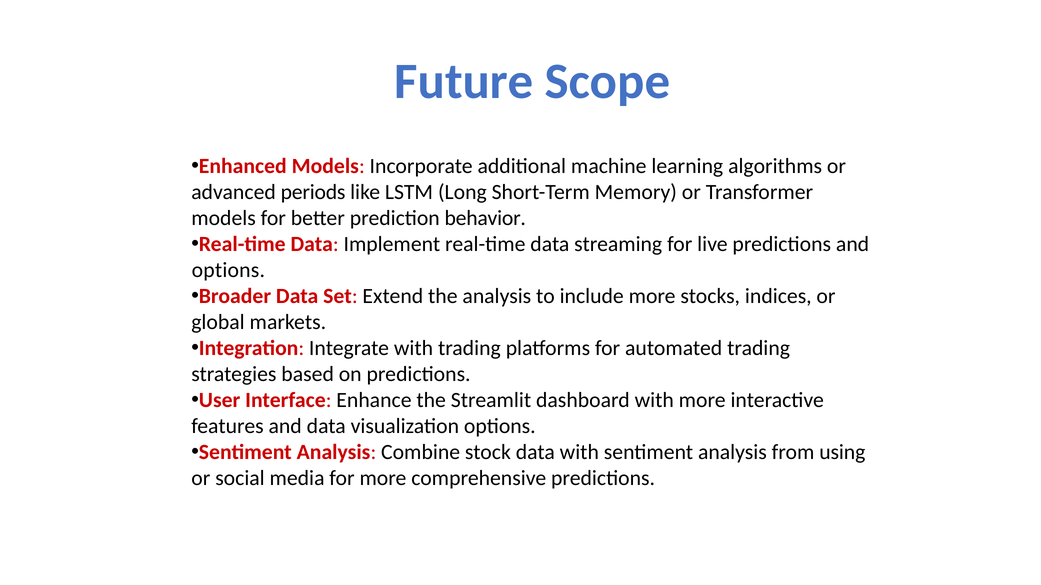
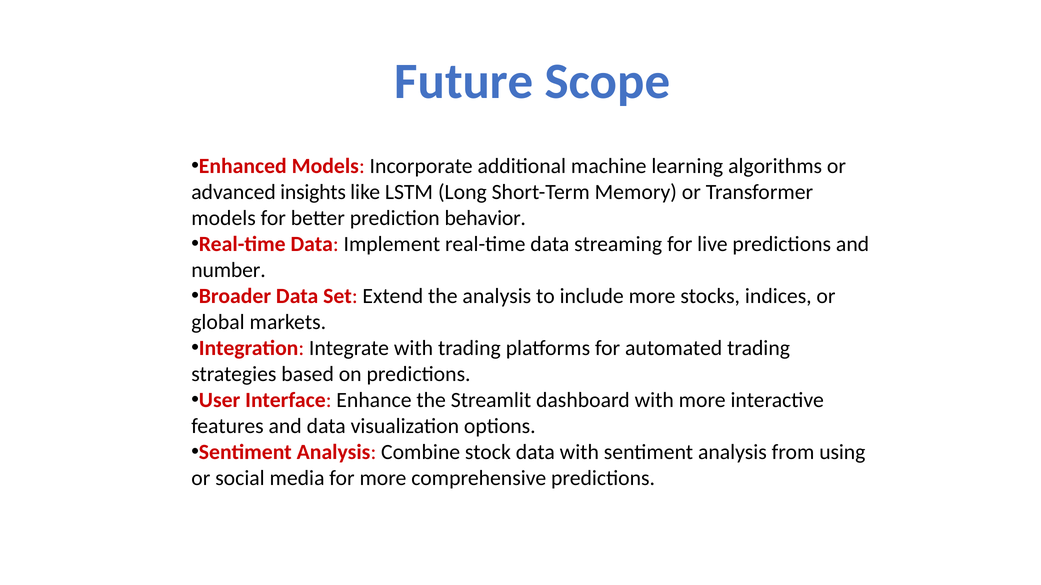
periods: periods -> insights
options at (228, 270): options -> number
